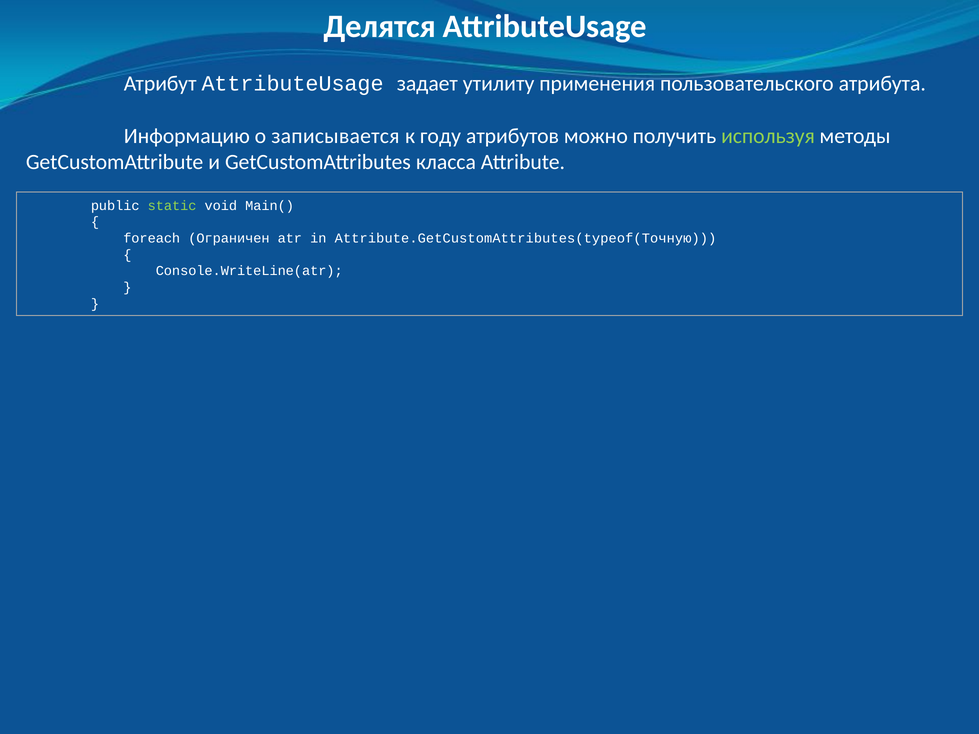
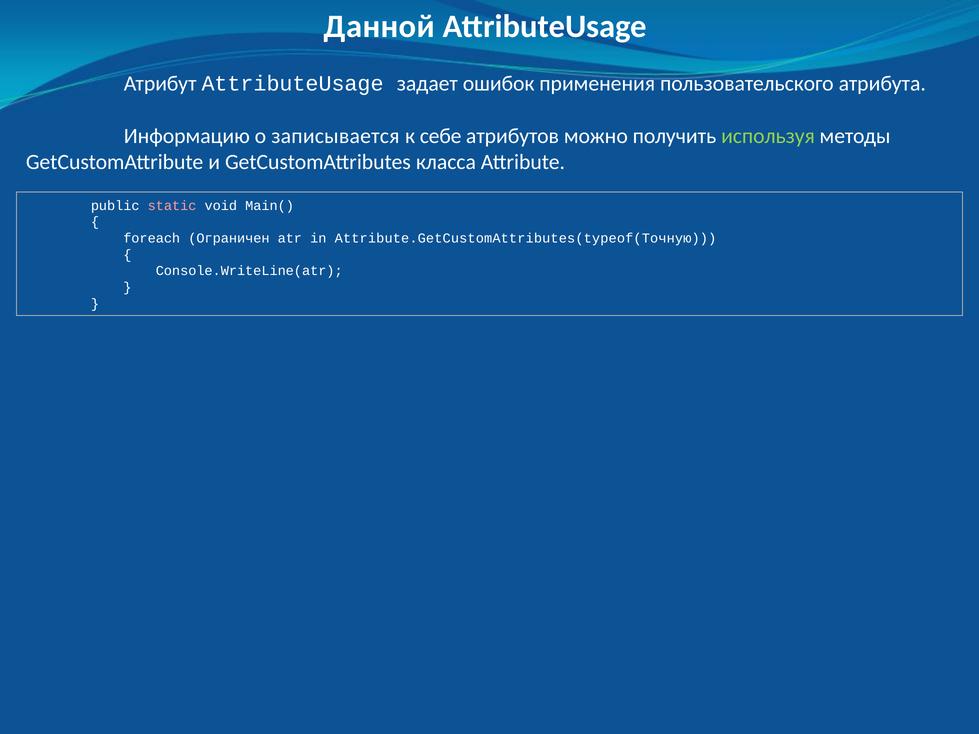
Делятся: Делятся -> Данной
утилиту: утилиту -> ошибок
году: году -> себе
static colour: light green -> pink
